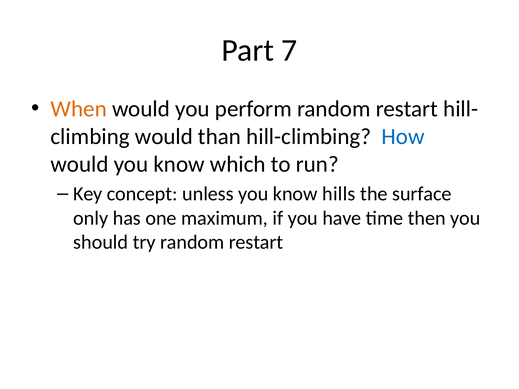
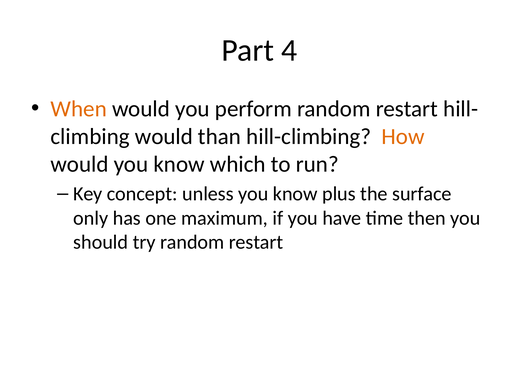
7: 7 -> 4
How colour: blue -> orange
hills: hills -> plus
